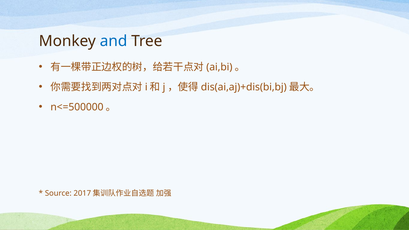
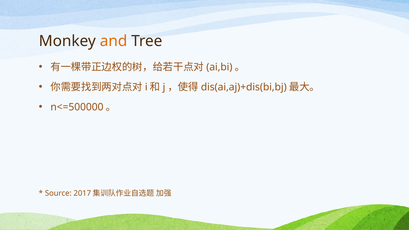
and colour: blue -> orange
